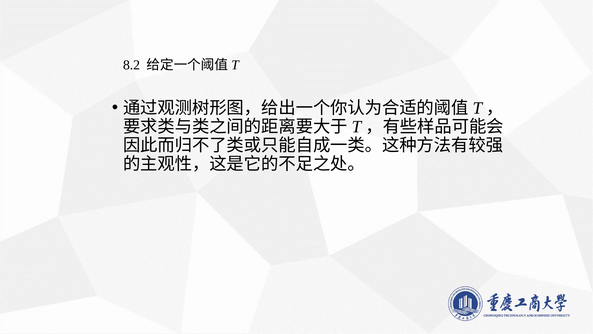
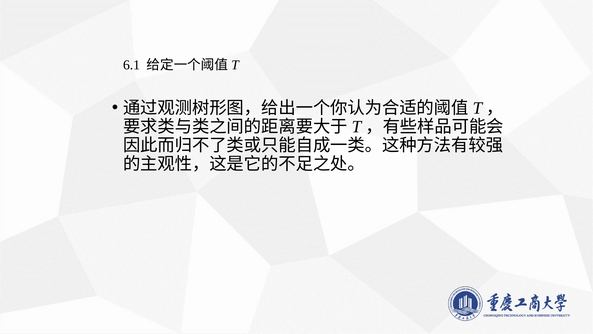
8.2: 8.2 -> 6.1
